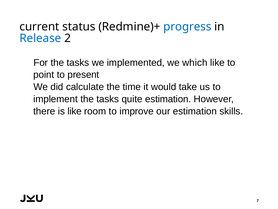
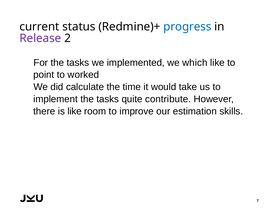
Release colour: blue -> purple
present: present -> worked
quite estimation: estimation -> contribute
